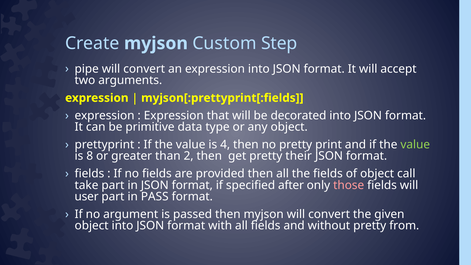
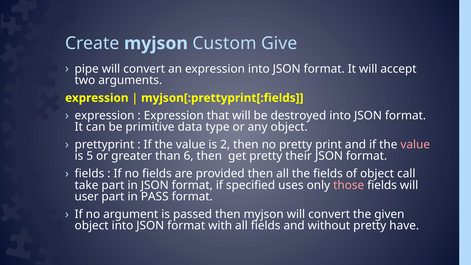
Step: Step -> Give
decorated: decorated -> destroyed
4: 4 -> 2
value at (415, 145) colour: light green -> pink
8: 8 -> 5
2: 2 -> 6
after: after -> uses
from: from -> have
